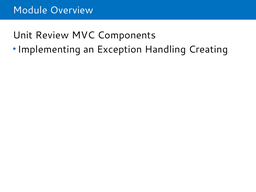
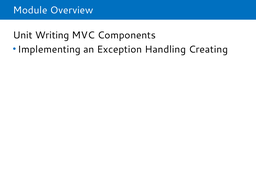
Review: Review -> Writing
